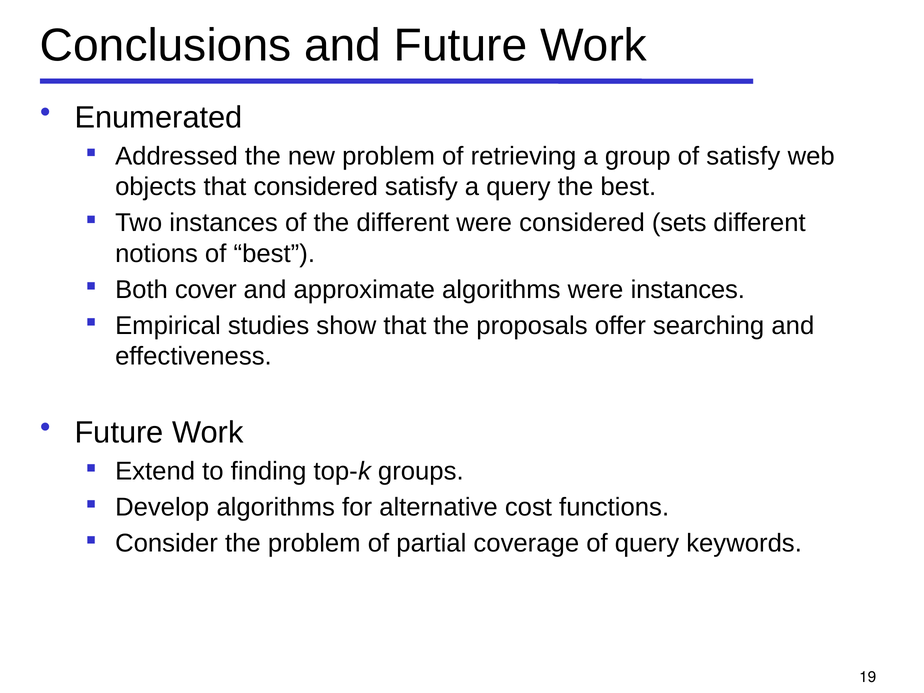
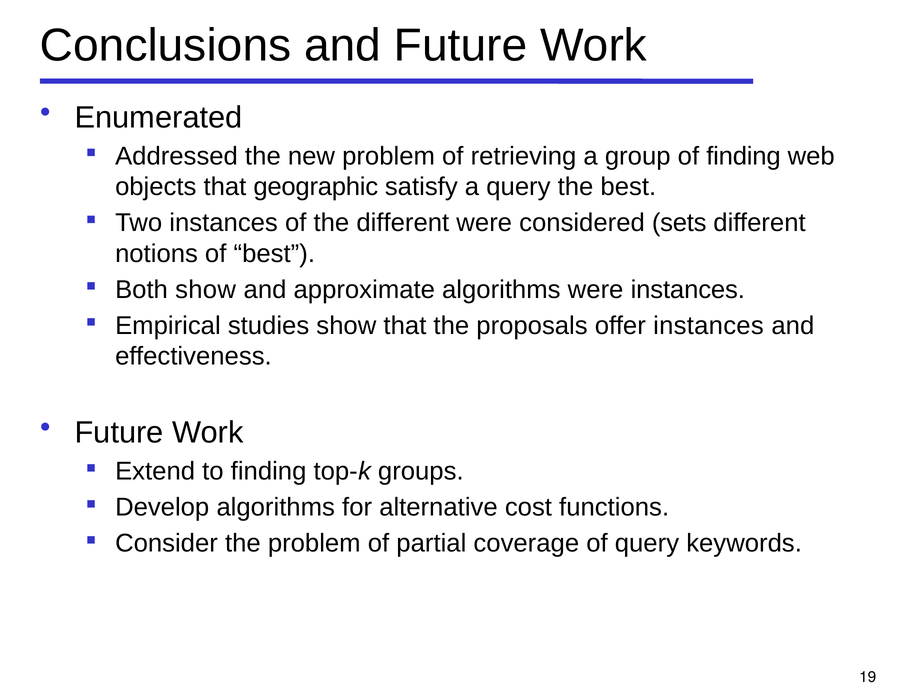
of satisfy: satisfy -> finding
that considered: considered -> geographic
Both cover: cover -> show
offer searching: searching -> instances
